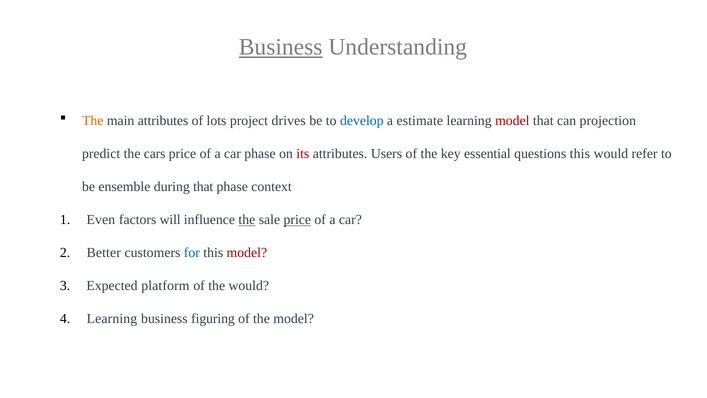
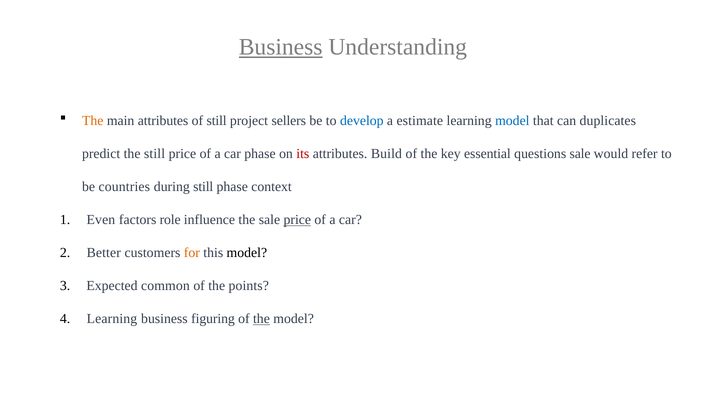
of lots: lots -> still
drives: drives -> sellers
model at (512, 121) colour: red -> blue
projection: projection -> duplicates
the cars: cars -> still
Users: Users -> Build
questions this: this -> sale
ensemble: ensemble -> countries
during that: that -> still
will: will -> role
the at (247, 220) underline: present -> none
for colour: blue -> orange
model at (247, 253) colour: red -> black
platform: platform -> common
the would: would -> points
the at (261, 319) underline: none -> present
